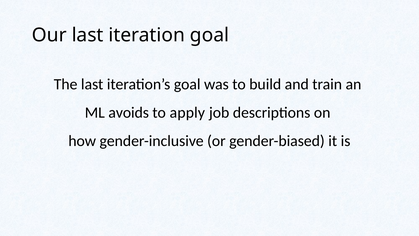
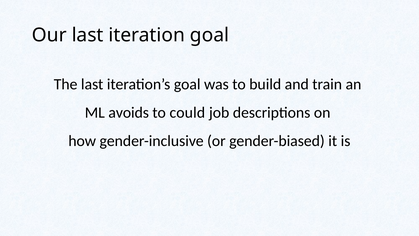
apply: apply -> could
